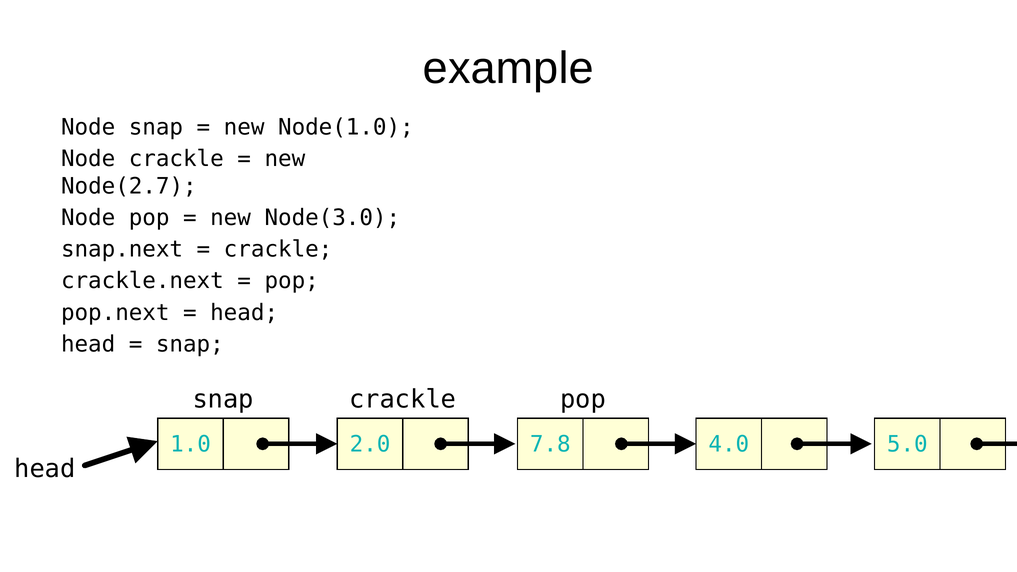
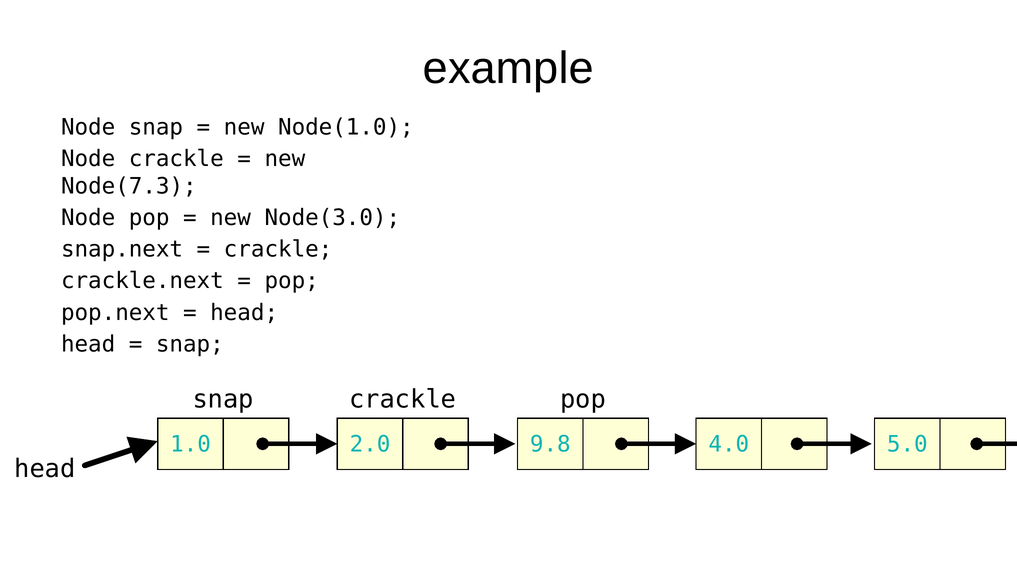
Node(2.7: Node(2.7 -> Node(7.3
7.8: 7.8 -> 9.8
